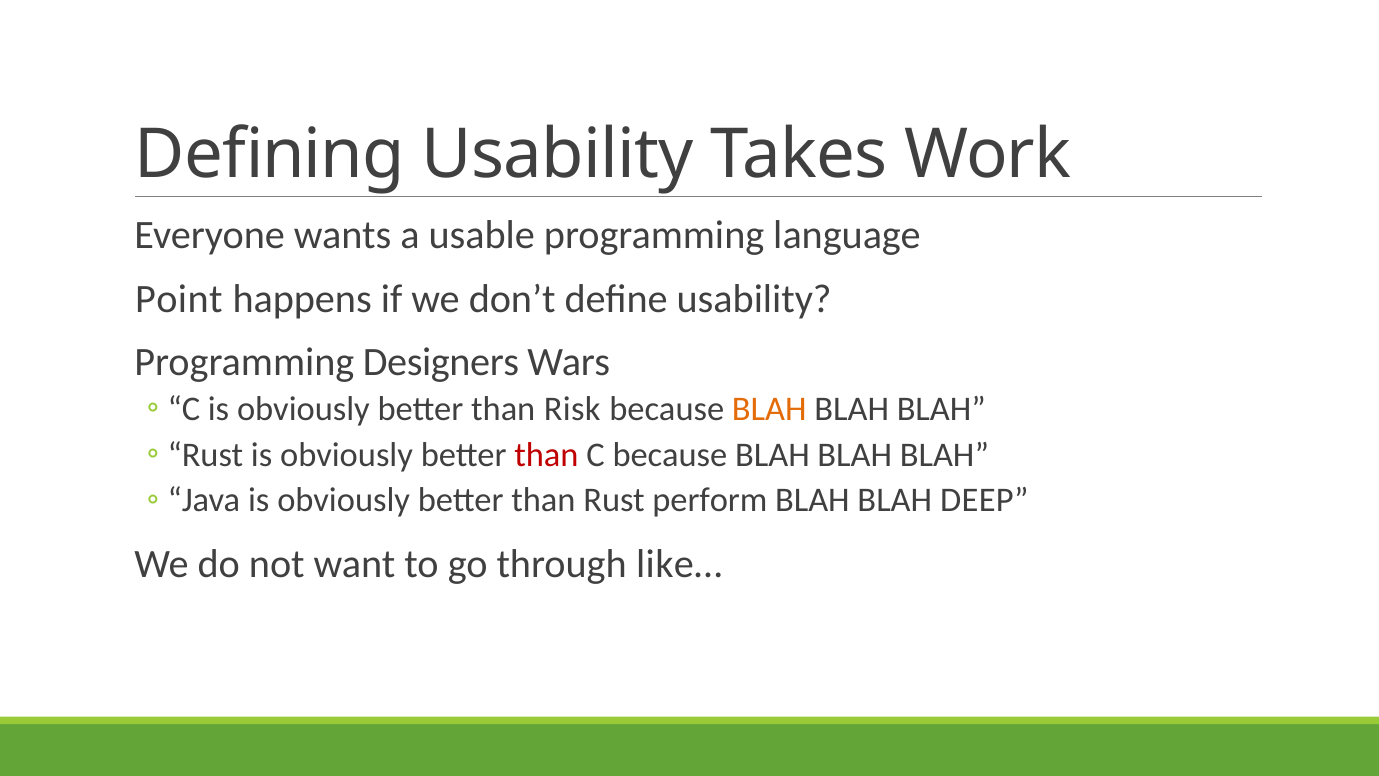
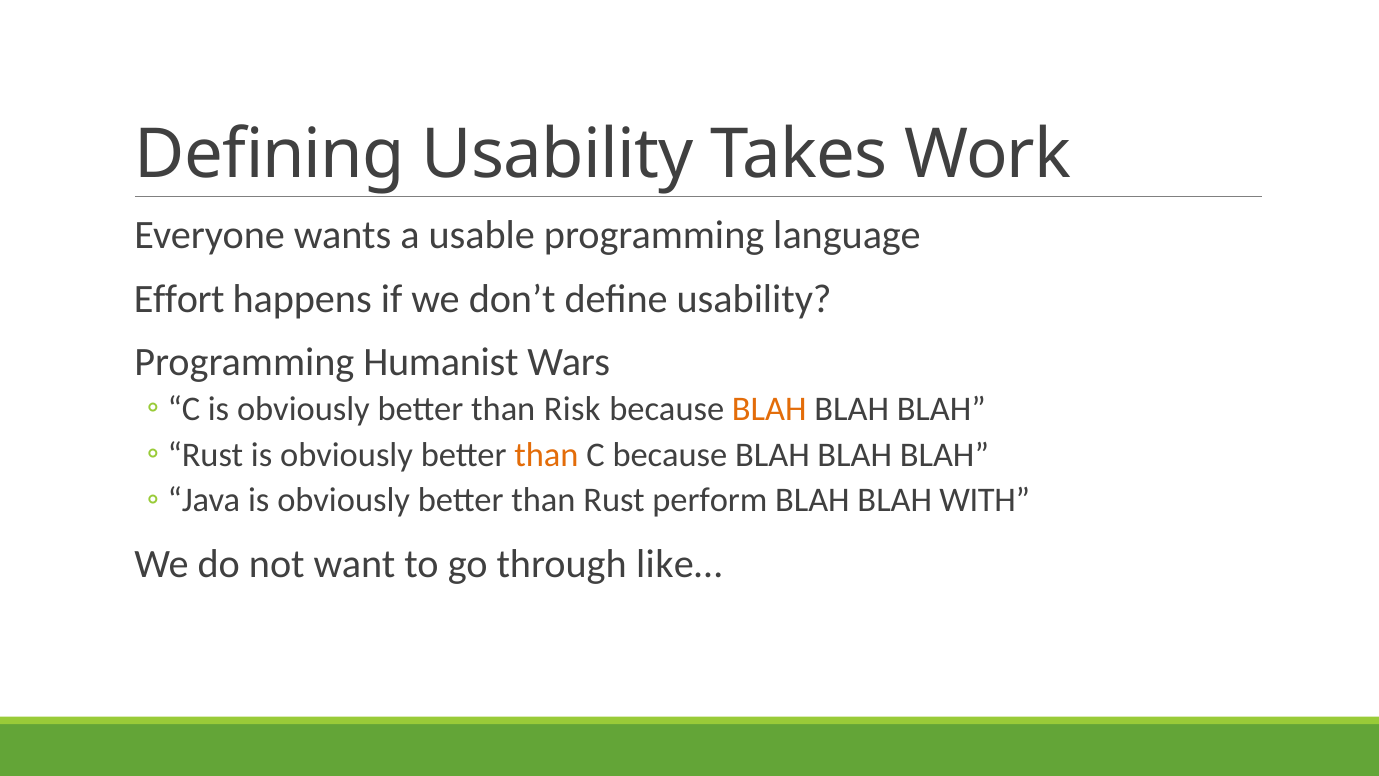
Point: Point -> Effort
Designers: Designers -> Humanist
than at (546, 455) colour: red -> orange
DEEP: DEEP -> WITH
